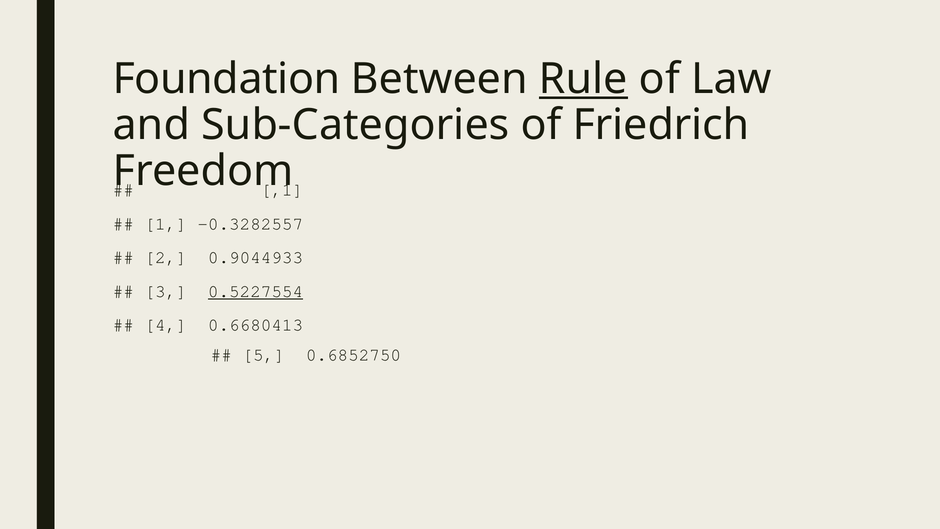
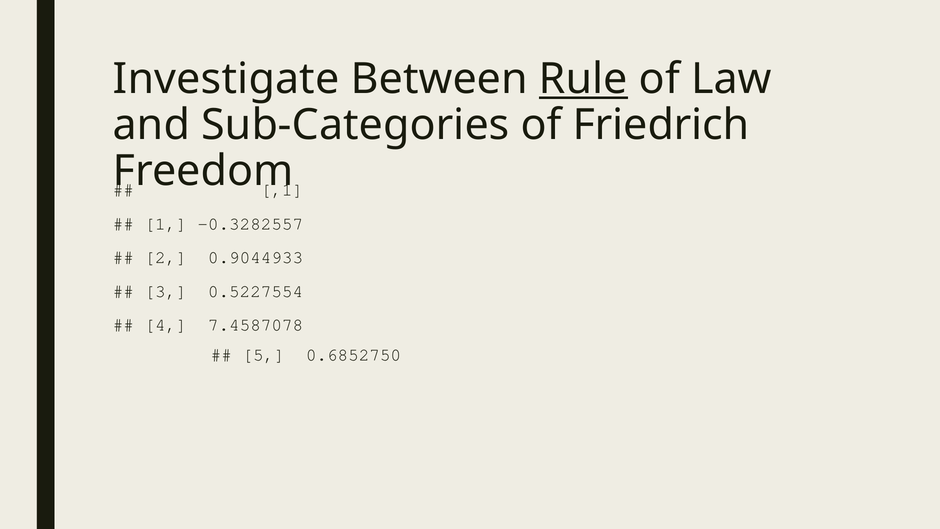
Foundation: Foundation -> Investigate
0.5227554 underline: present -> none
0.6680413: 0.6680413 -> 7.4587078
